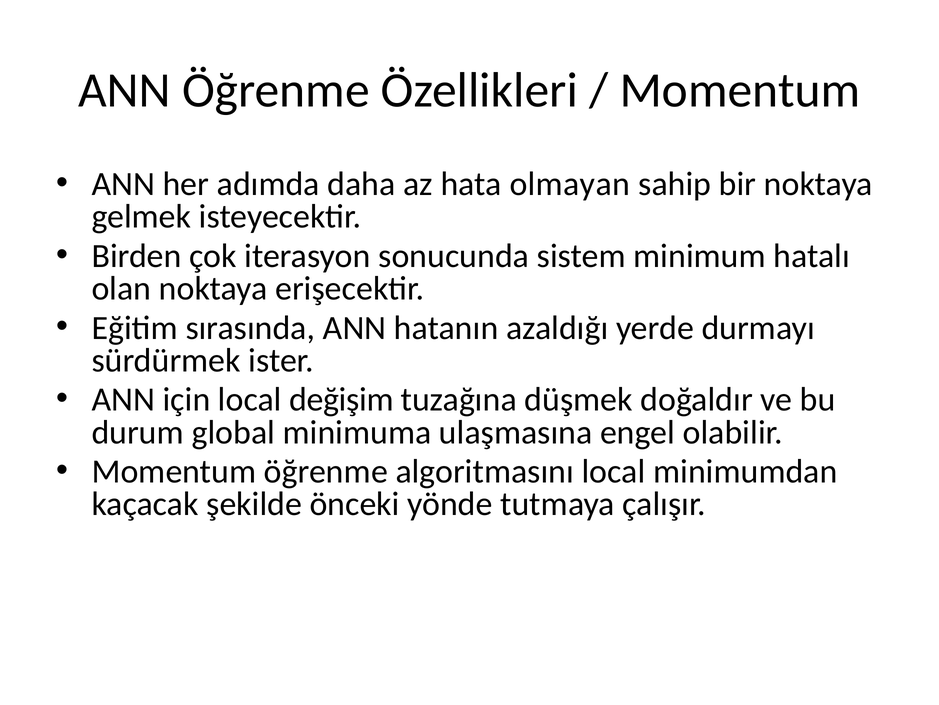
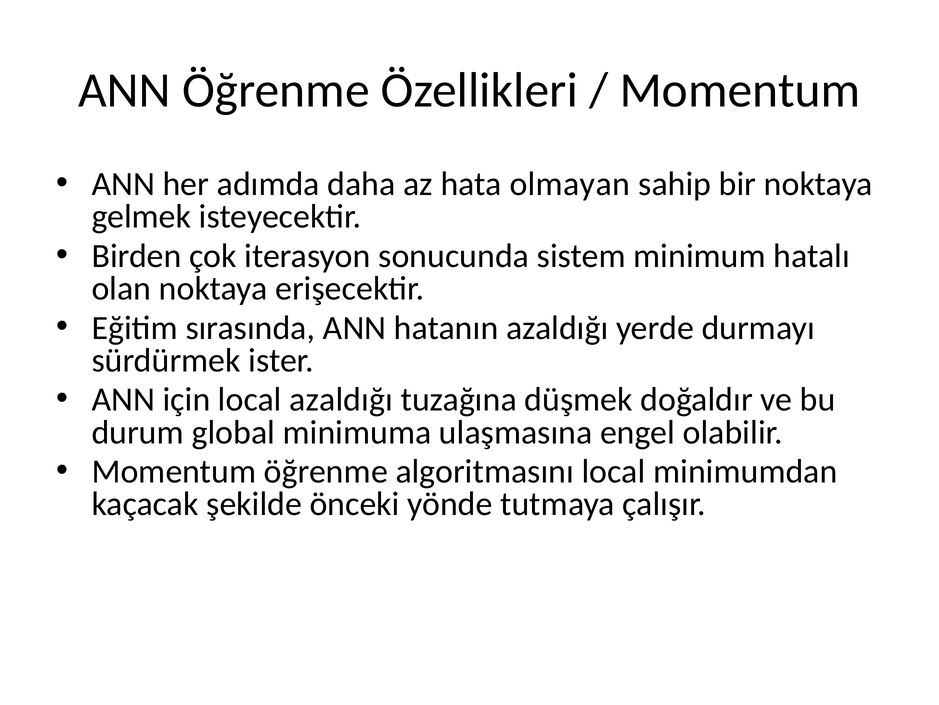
local değişim: değişim -> azaldığı
